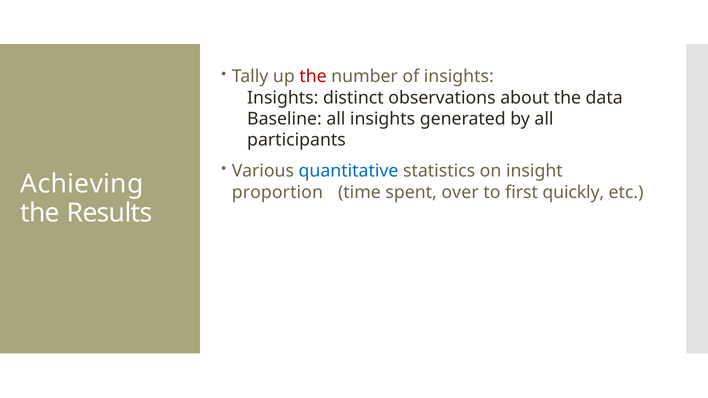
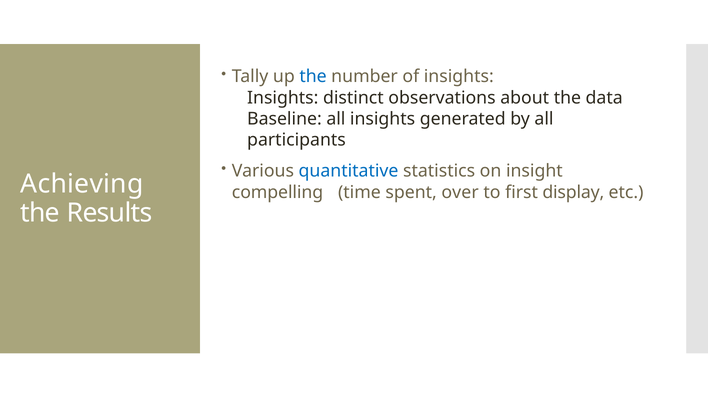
the at (313, 77) colour: red -> blue
proportion: proportion -> compelling
quickly: quickly -> display
